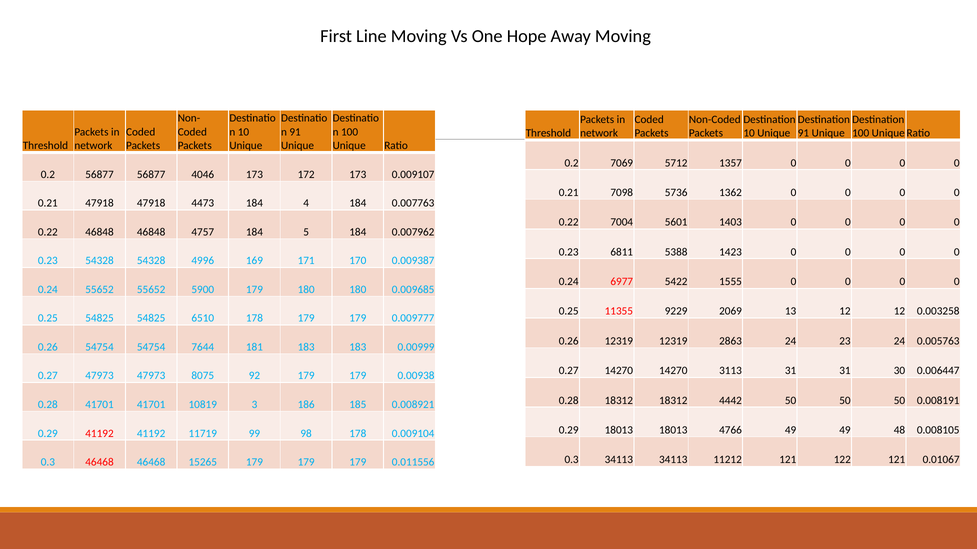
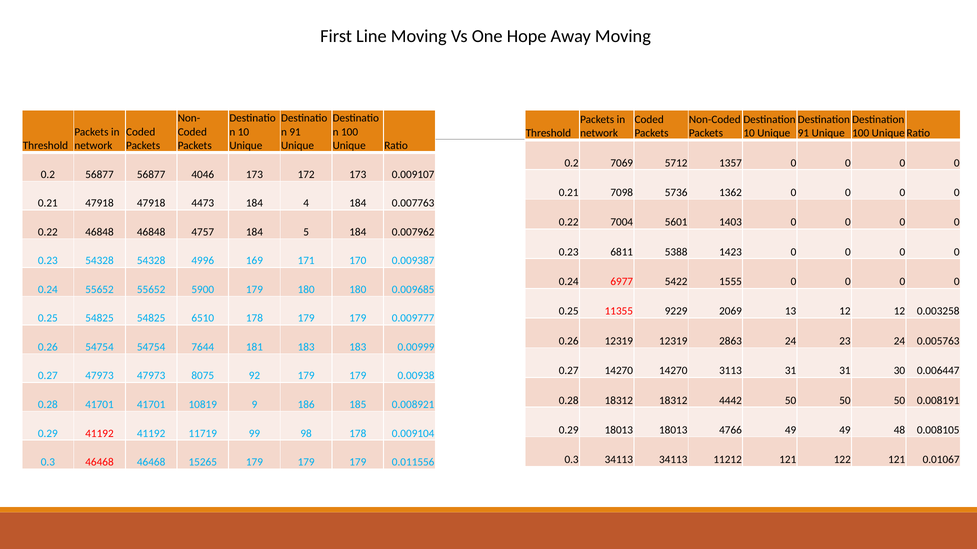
3: 3 -> 9
